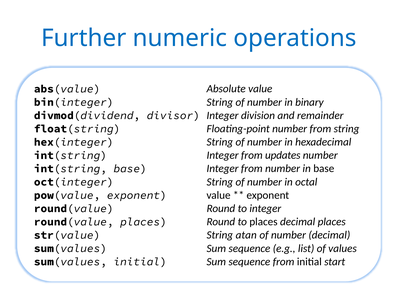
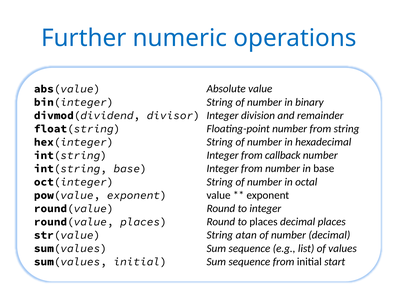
updates: updates -> callback
